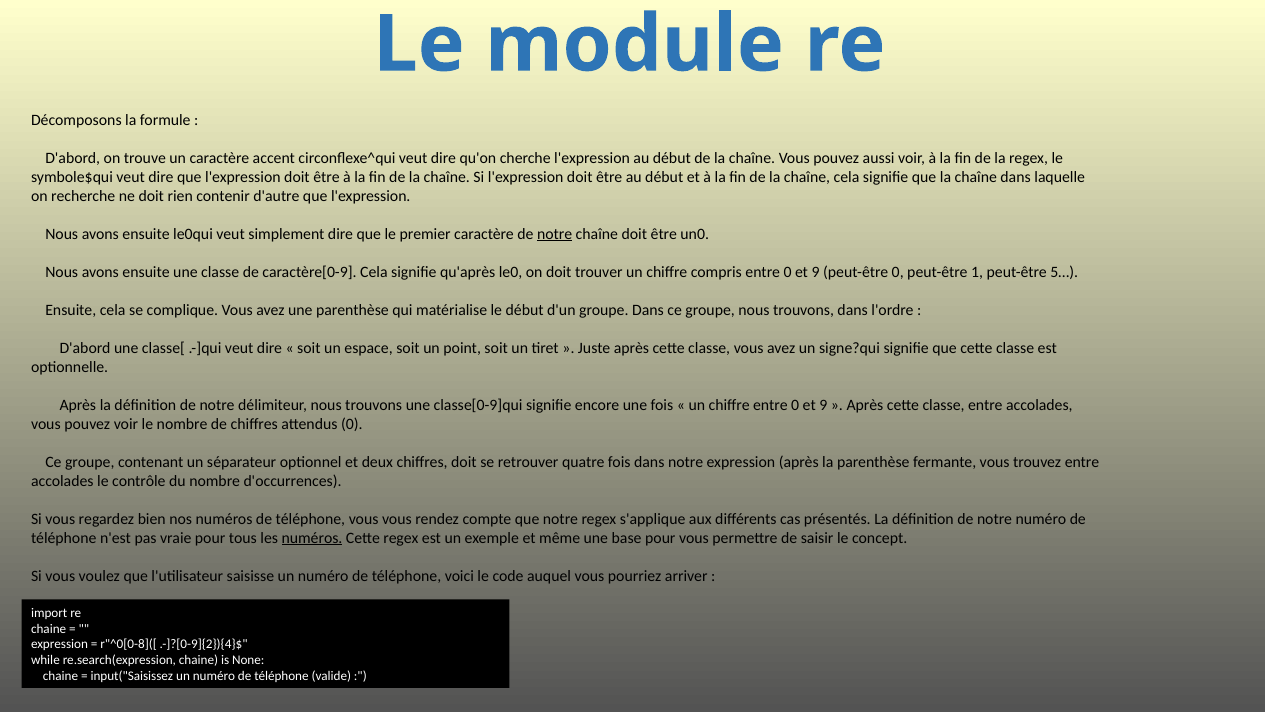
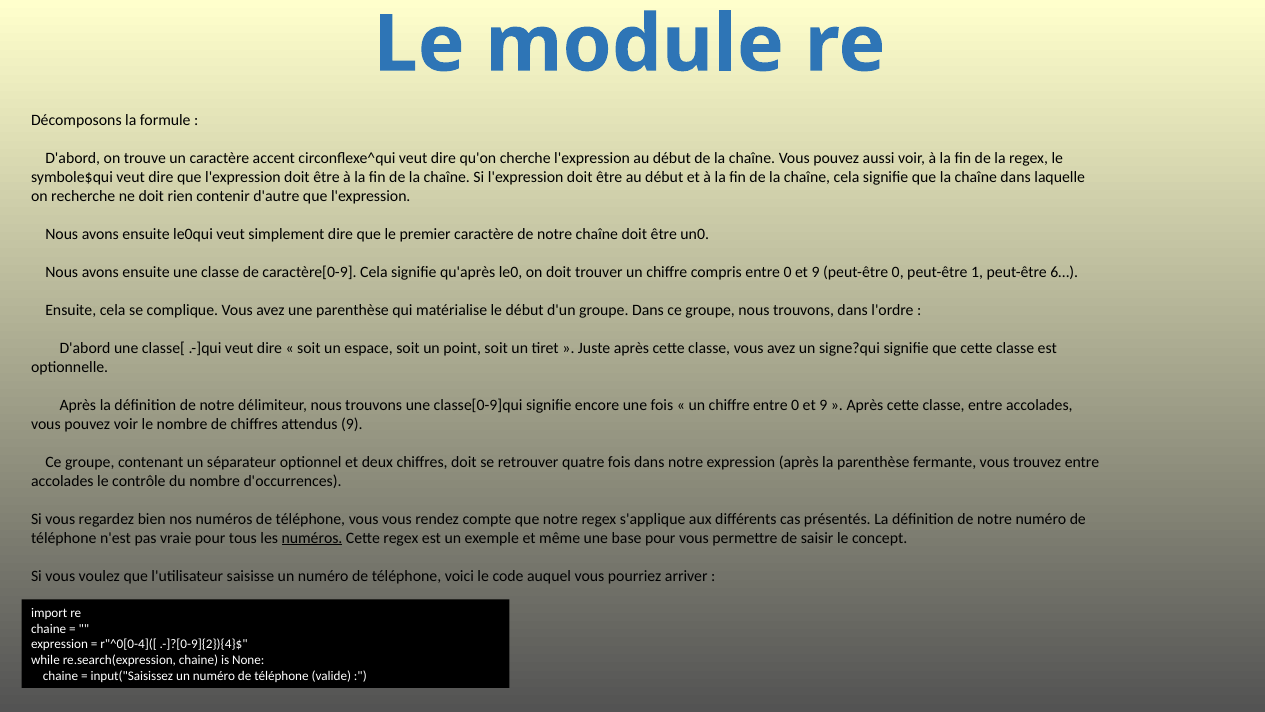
notre at (555, 234) underline: present -> none
5…: 5… -> 6…
attendus 0: 0 -> 9
r"^0[0-8]([: r"^0[0-8]([ -> r"^0[0-4]([
